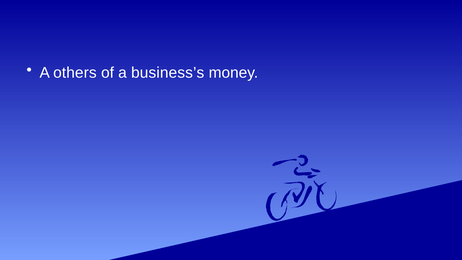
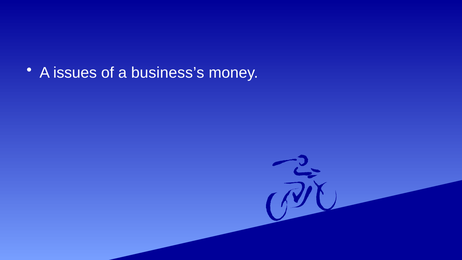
others: others -> issues
